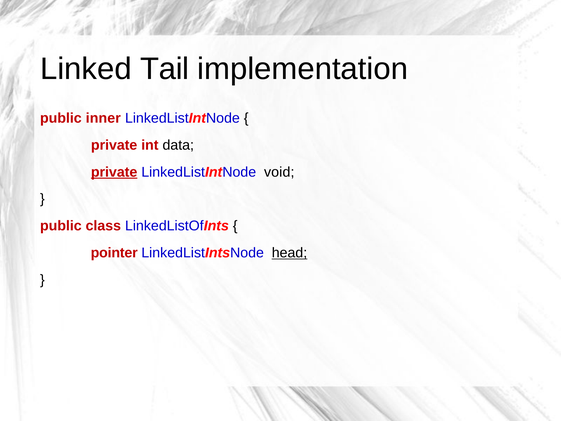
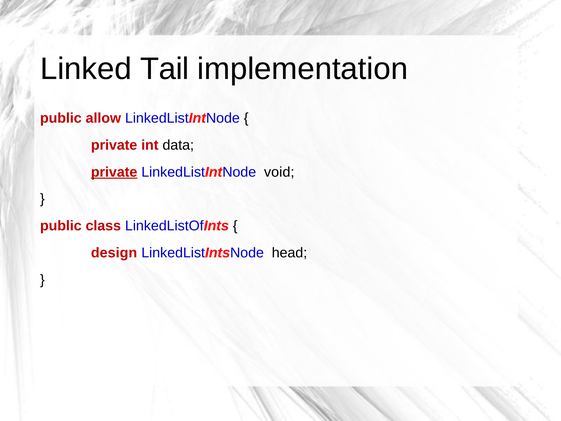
inner: inner -> allow
pointer: pointer -> design
head underline: present -> none
